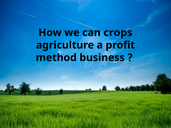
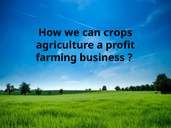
method: method -> farming
